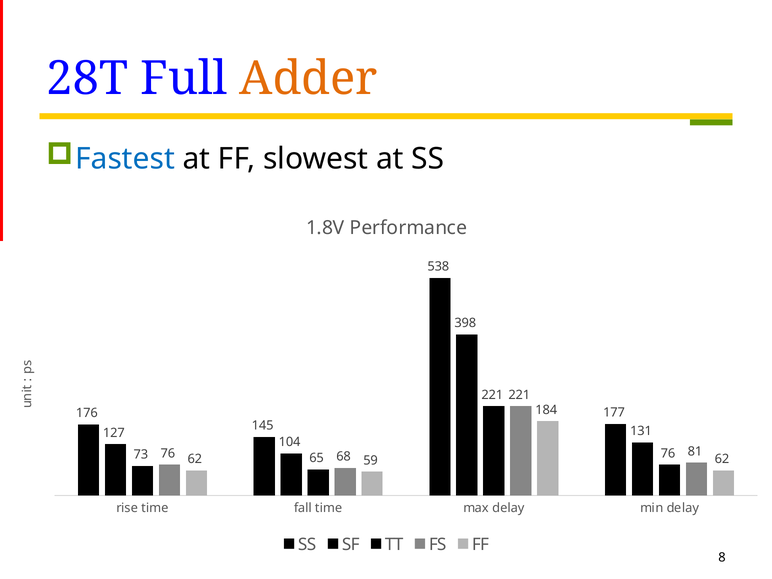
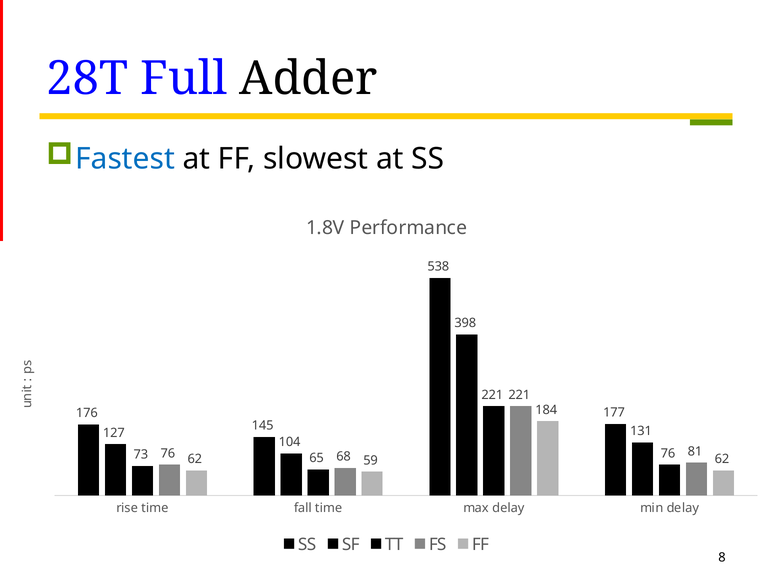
Adder colour: orange -> black
